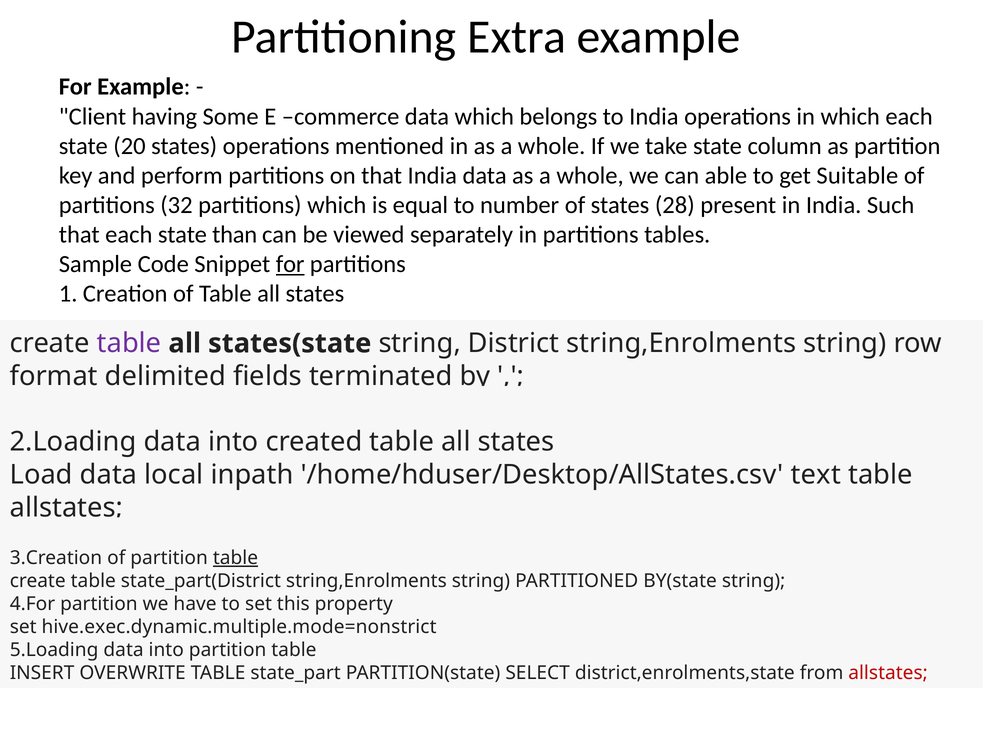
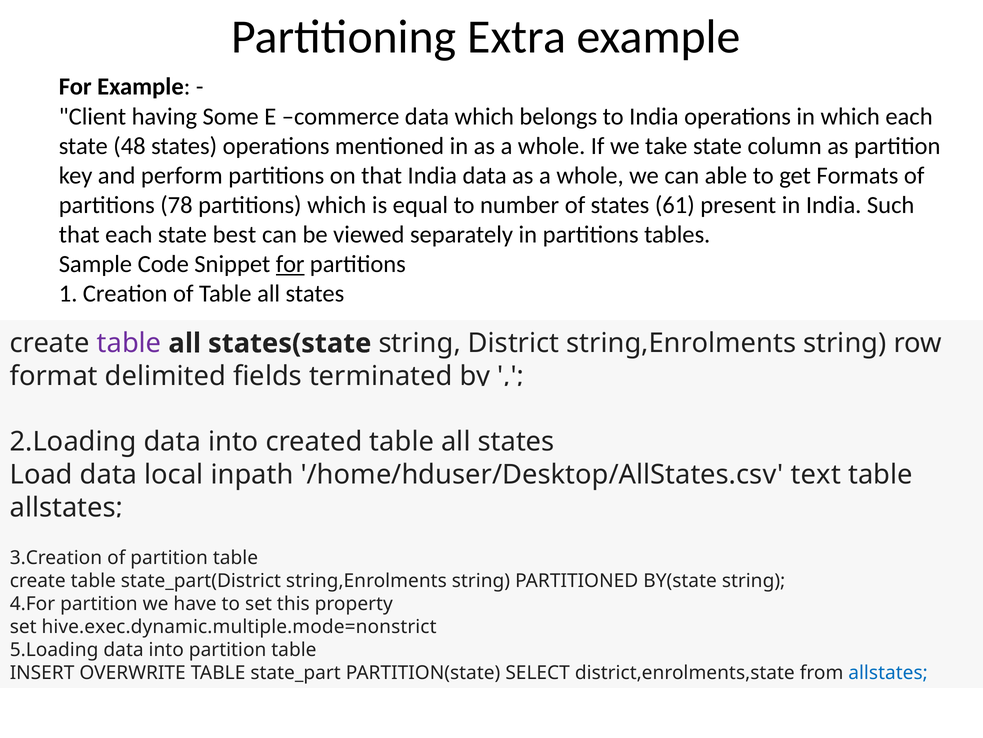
20: 20 -> 48
Suitable: Suitable -> Formats
32: 32 -> 78
28: 28 -> 61
than: than -> best
table at (235, 557) underline: present -> none
allstates at (888, 672) colour: red -> blue
